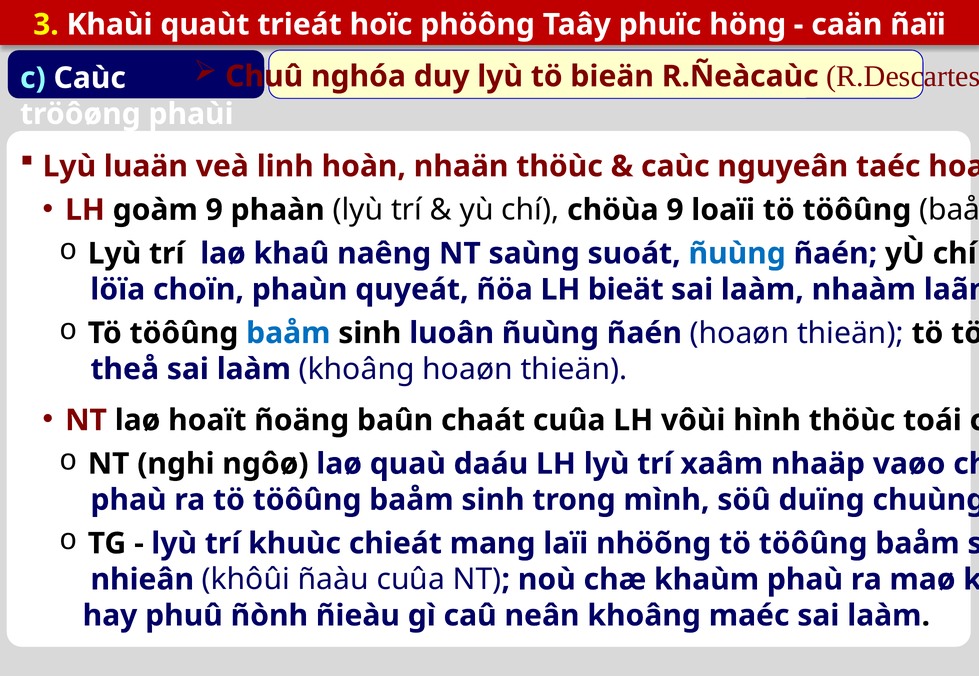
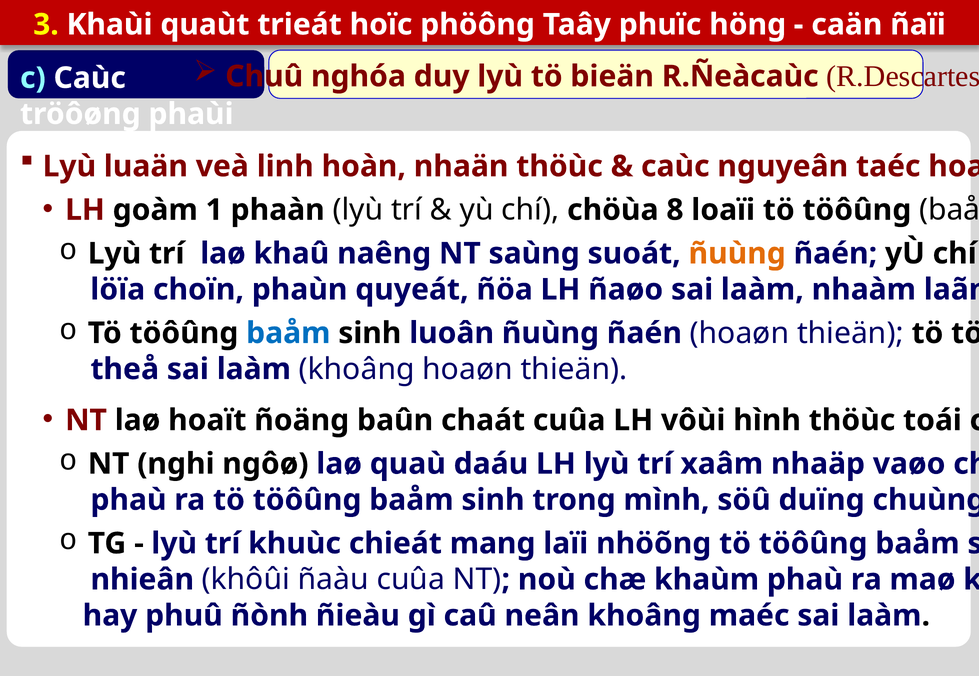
goàm 9: 9 -> 1
chöùa 9: 9 -> 8
ñuùng at (737, 254) colour: blue -> orange
bieät: bieät -> ñaøo
